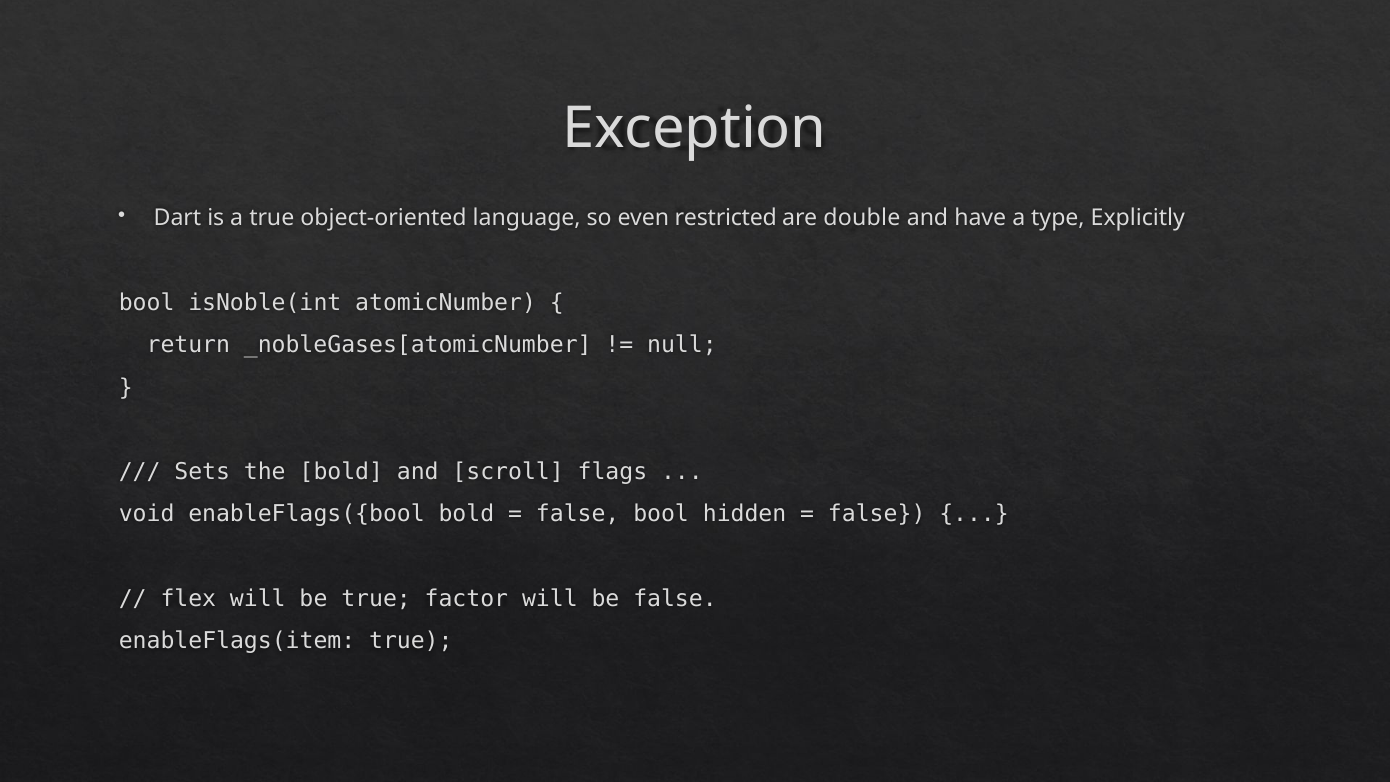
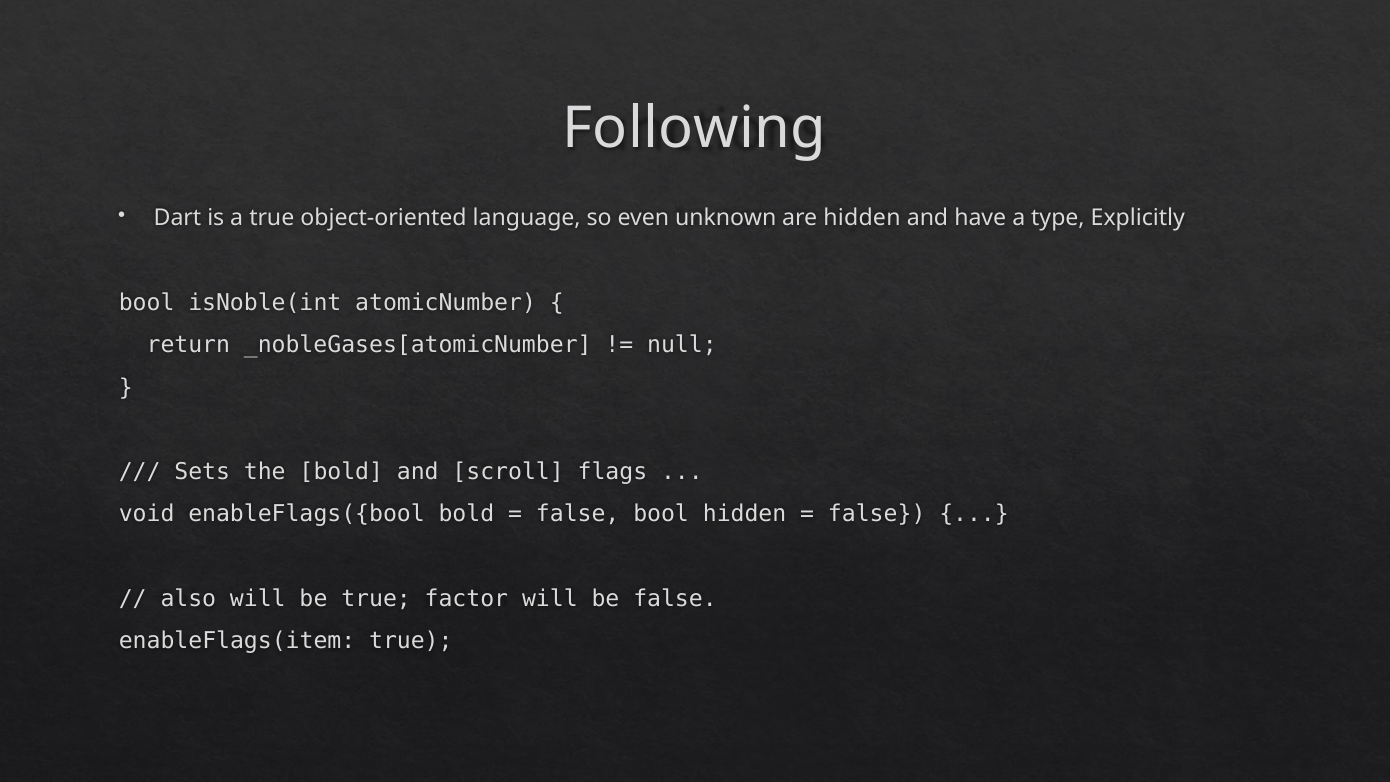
Exception: Exception -> Following
restricted: restricted -> unknown
are double: double -> hidden
flex: flex -> also
